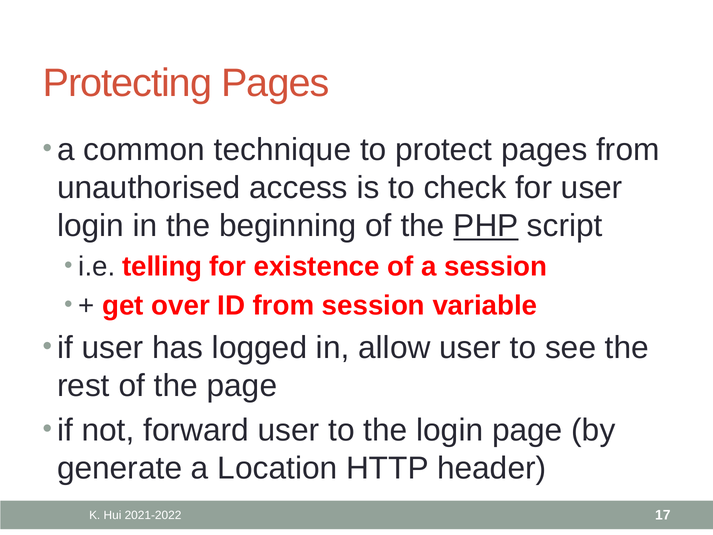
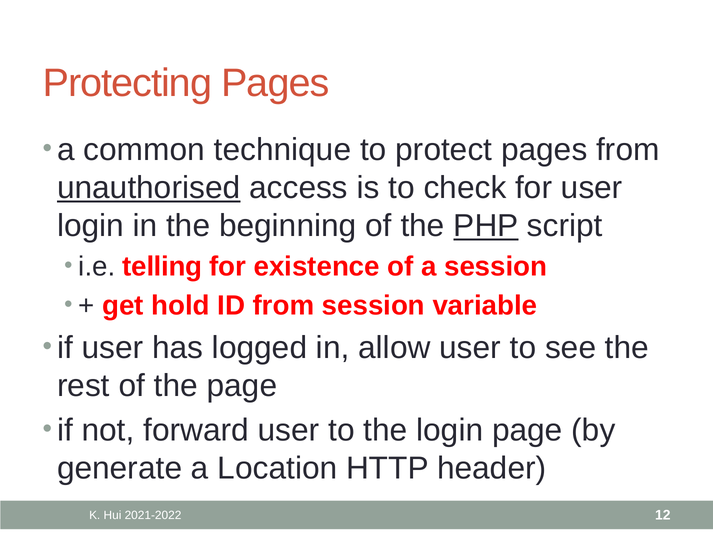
unauthorised underline: none -> present
over: over -> hold
17: 17 -> 12
